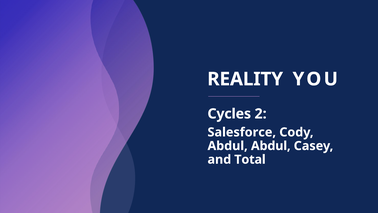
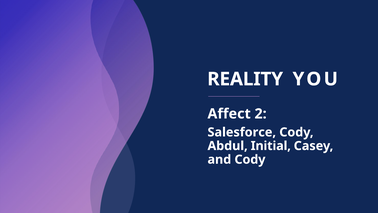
Cycles: Cycles -> Affect
Abdul Abdul: Abdul -> Initial
and Total: Total -> Cody
